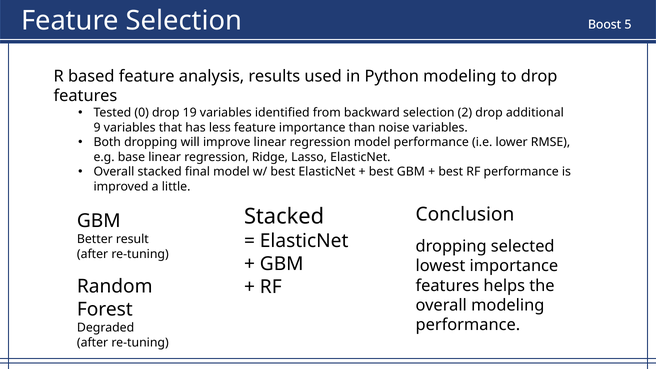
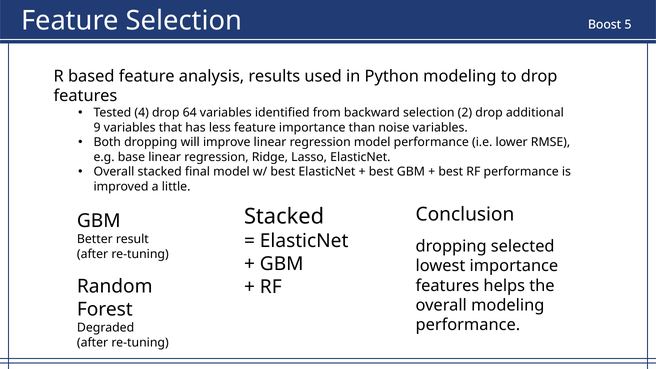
0: 0 -> 4
19: 19 -> 64
